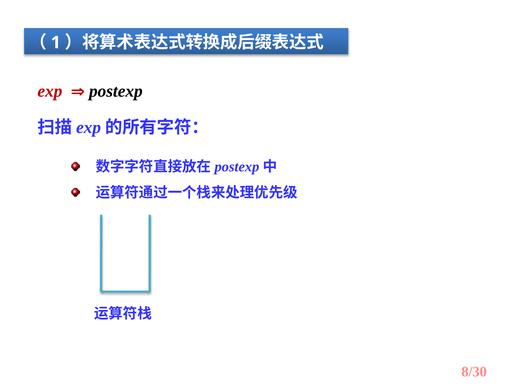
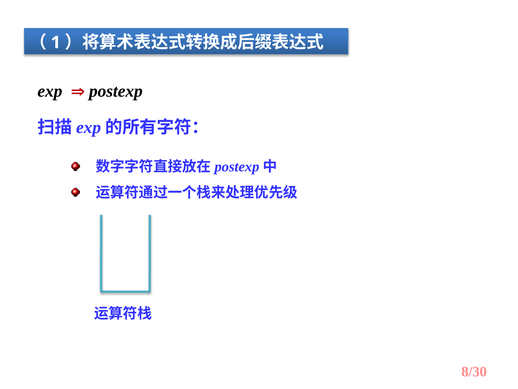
exp colour: red -> black
